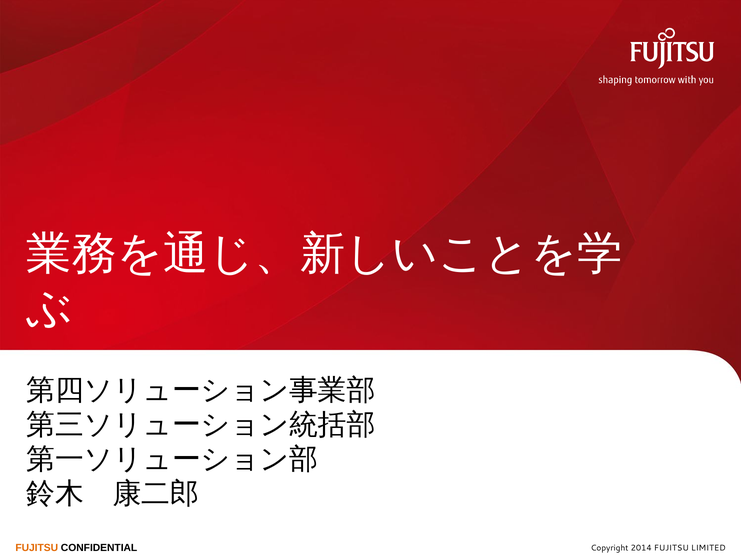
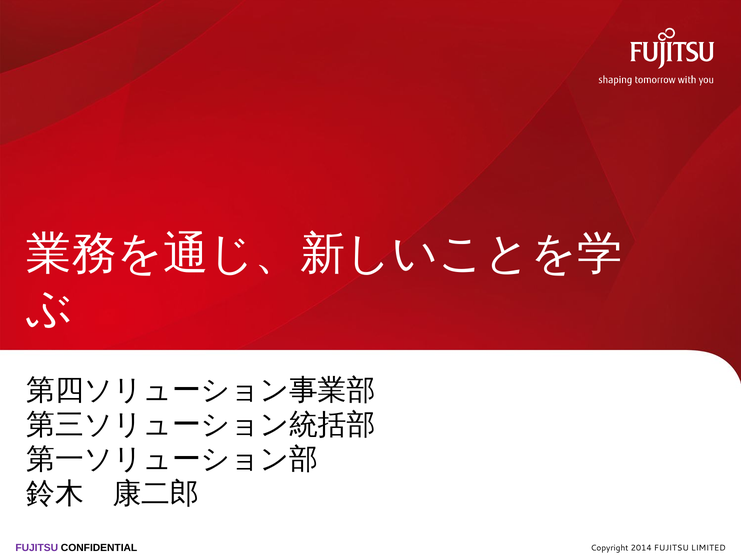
FUJITSU at (37, 548) colour: orange -> purple
